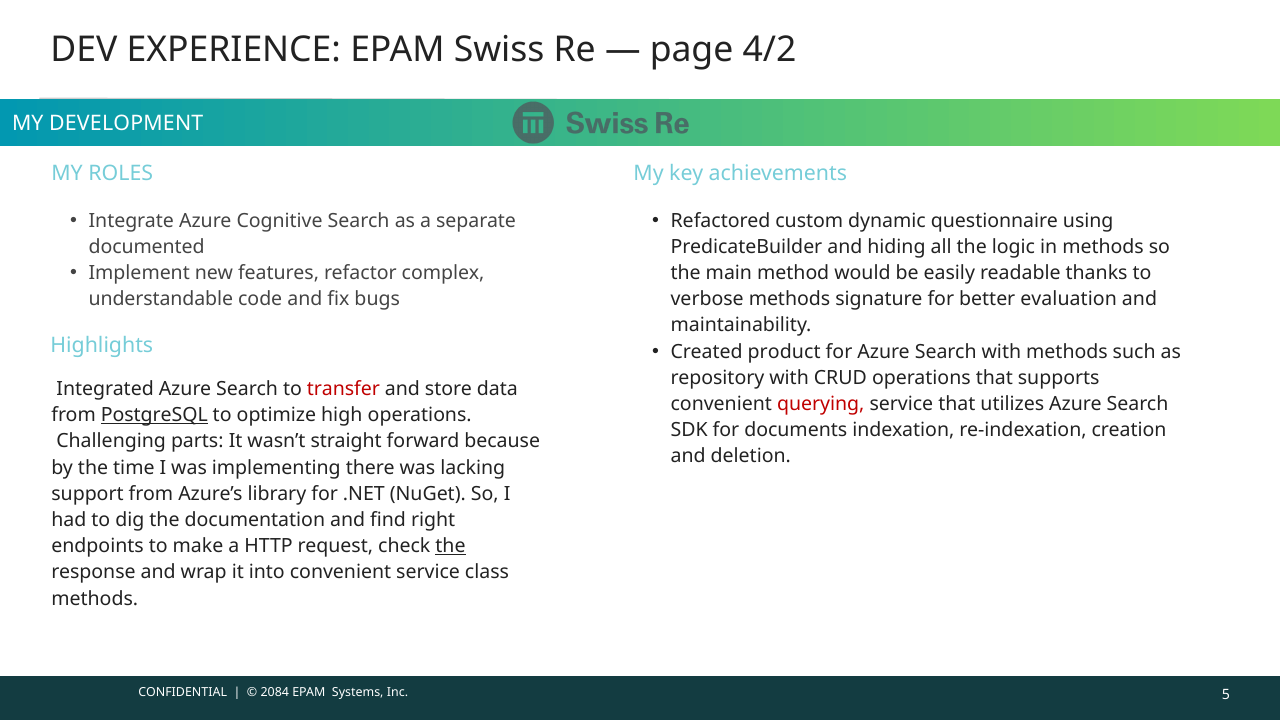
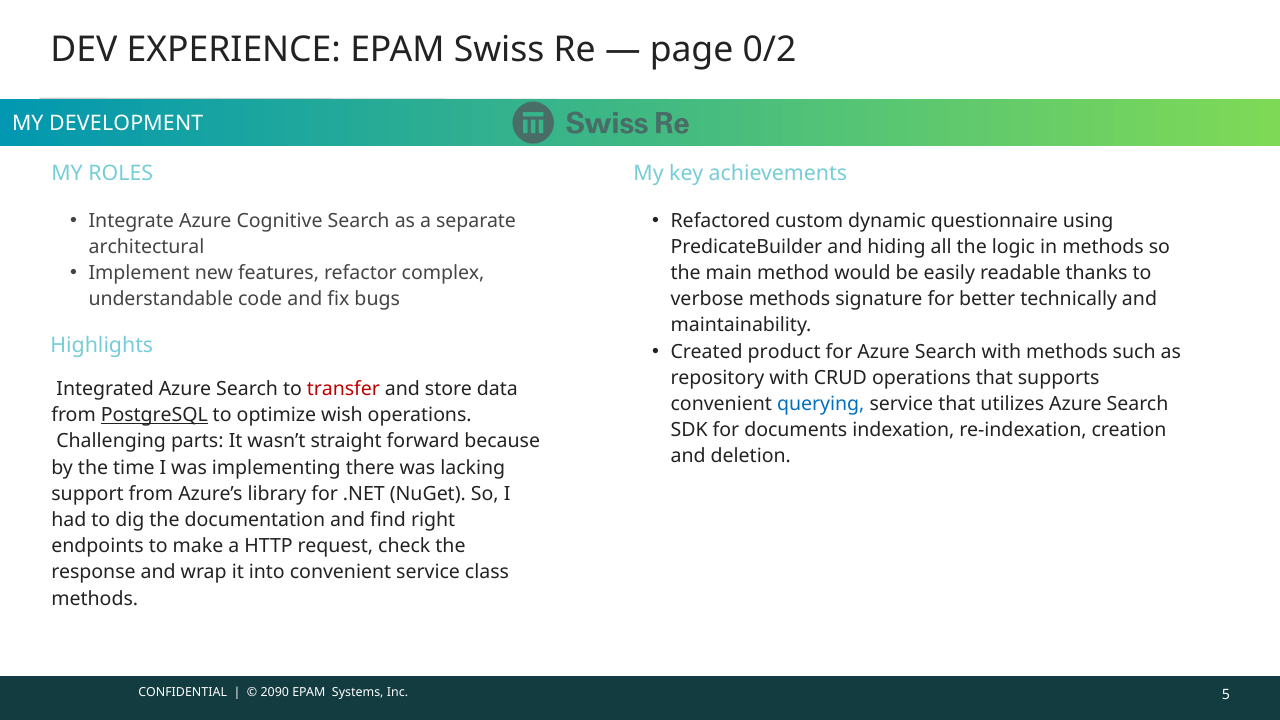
4/2: 4/2 -> 0/2
documented: documented -> architectural
evaluation: evaluation -> technically
querying colour: red -> blue
high: high -> wish
the at (451, 546) underline: present -> none
2084: 2084 -> 2090
